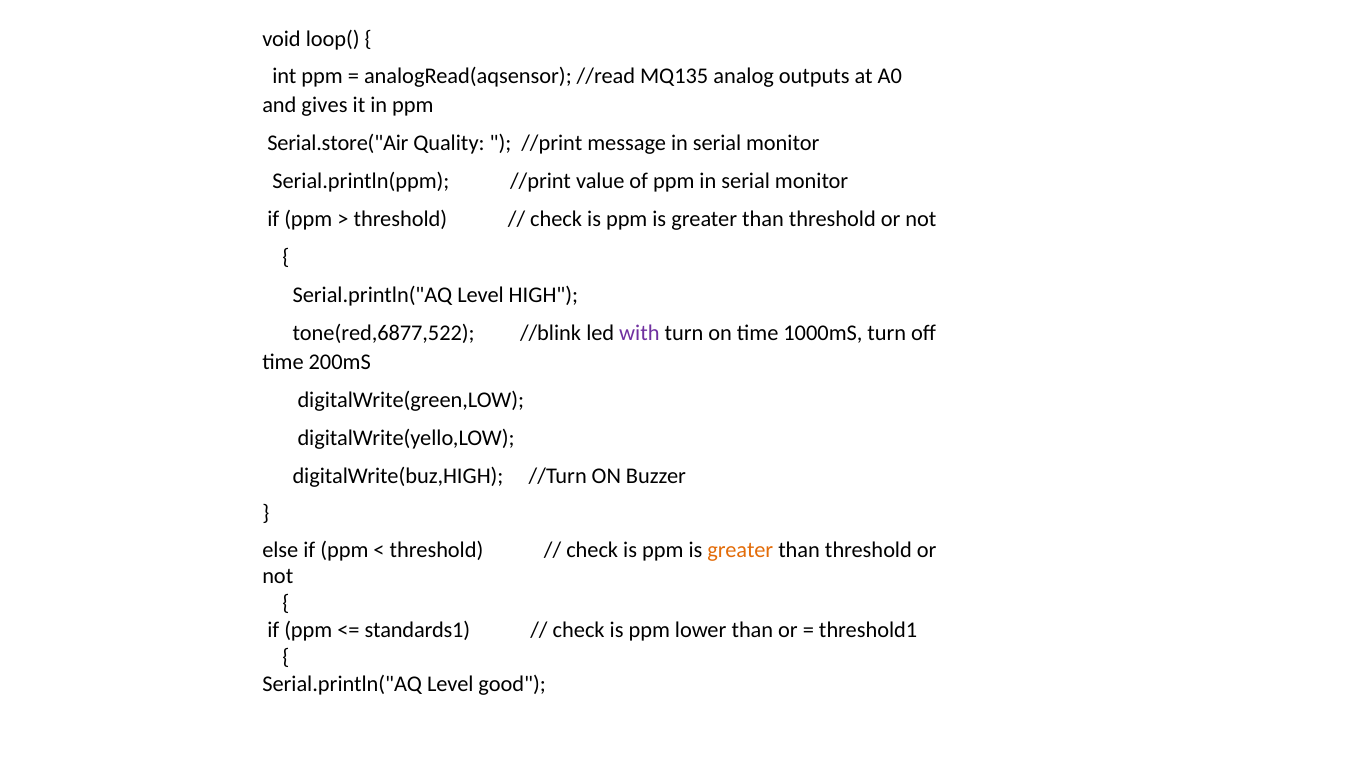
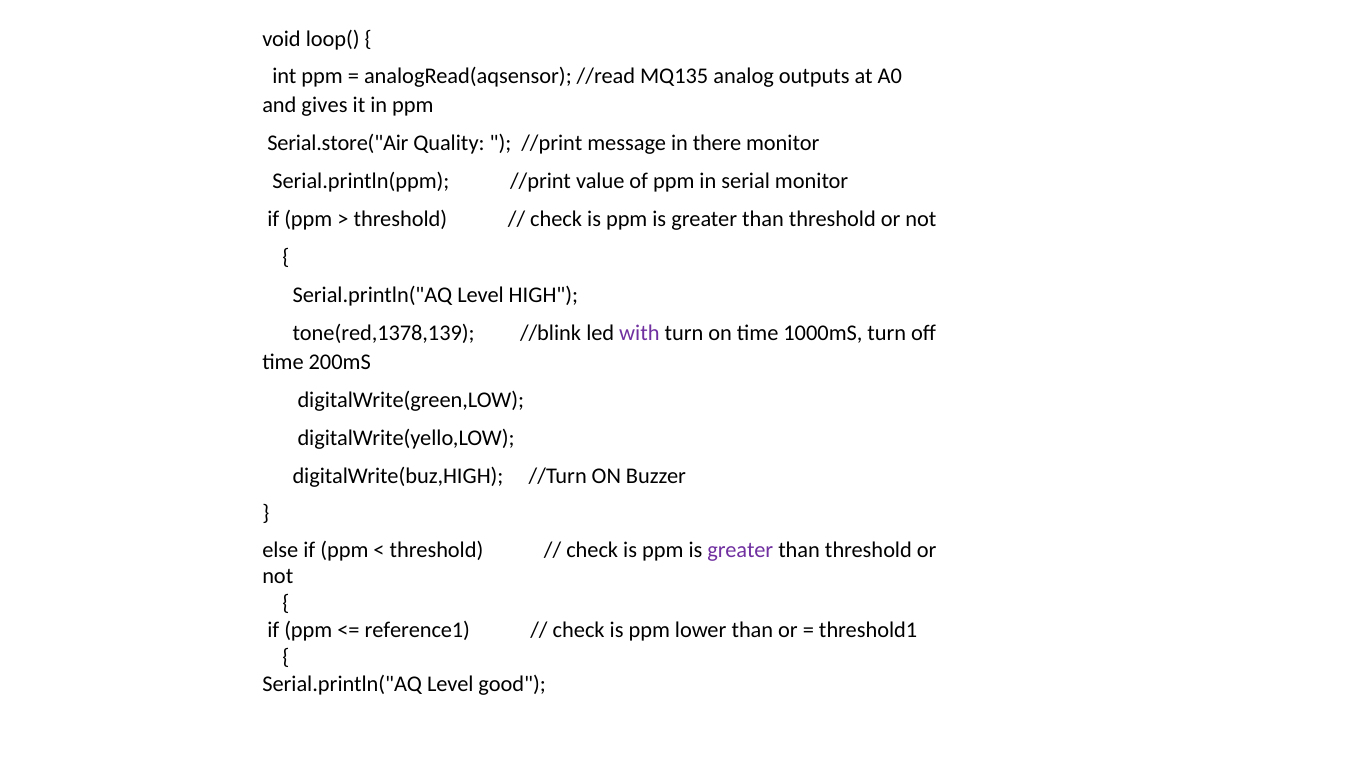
message in serial: serial -> there
tone(red,6877,522: tone(red,6877,522 -> tone(red,1378,139
greater at (740, 550) colour: orange -> purple
standards1: standards1 -> reference1
